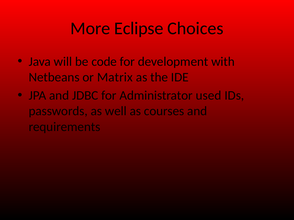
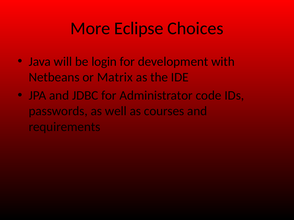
code: code -> login
used: used -> code
